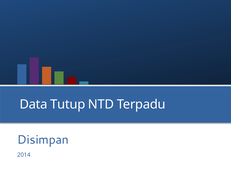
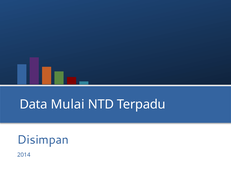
Tutup: Tutup -> Mulai
